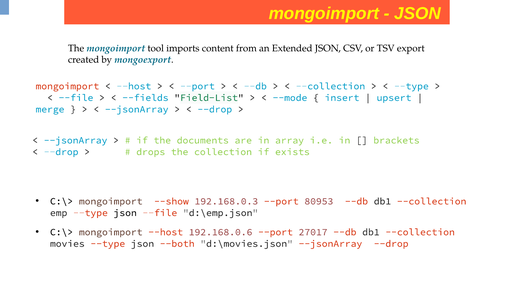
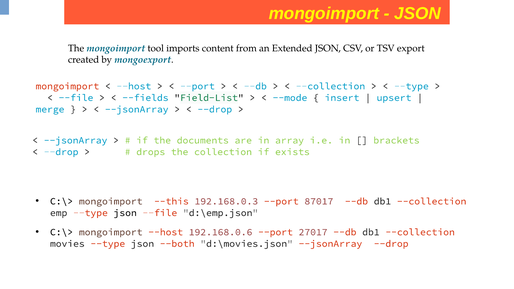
--show: --show -> --this
80953: 80953 -> 87017
